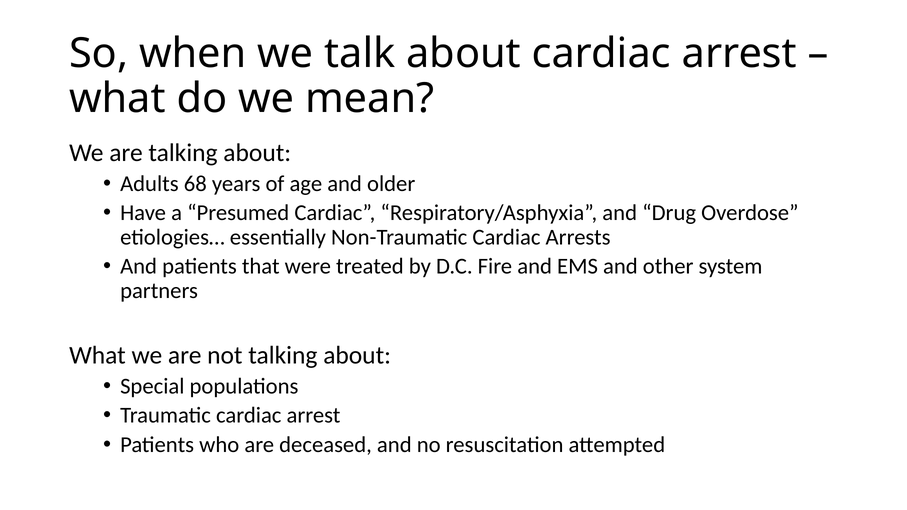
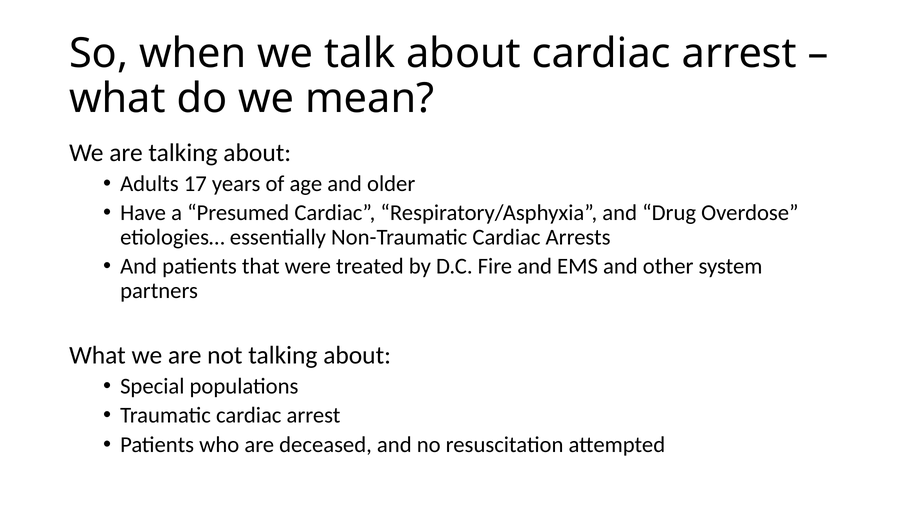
68: 68 -> 17
